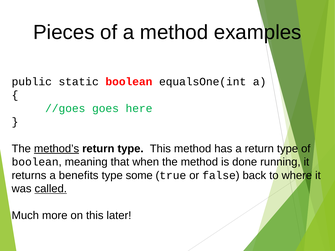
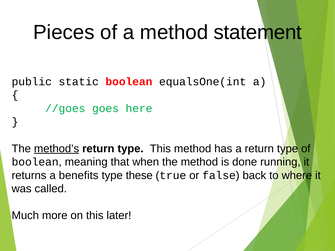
examples: examples -> statement
some: some -> these
called underline: present -> none
